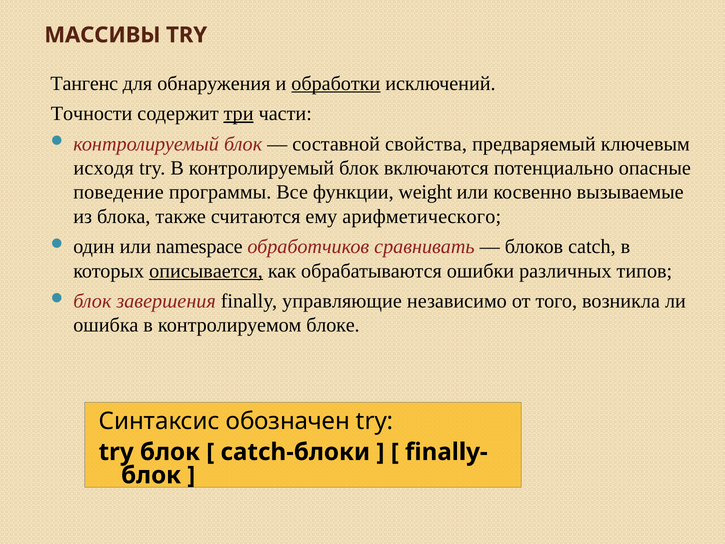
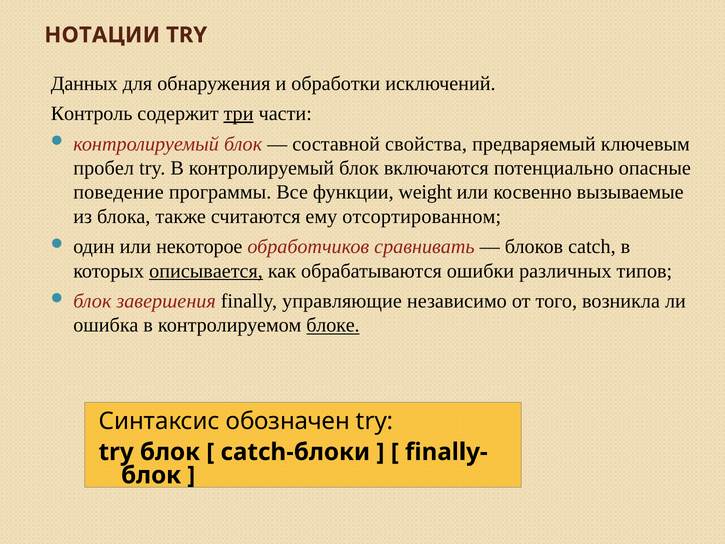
МАССИВЫ: МАССИВЫ -> НОТАЦИИ
Тангенс: Тангенс -> Данных
обработки underline: present -> none
Точности: Точности -> Контроль
исходя: исходя -> пробел
арифметического: арифметического -> отсортированном
namespace: namespace -> некоторое
блоке underline: none -> present
